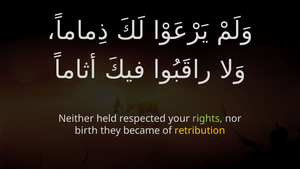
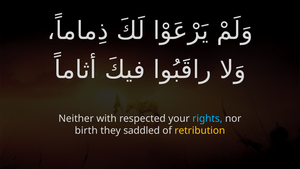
held: held -> with
rights colour: light green -> light blue
became: became -> saddled
